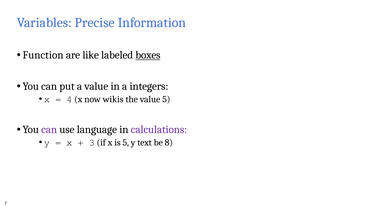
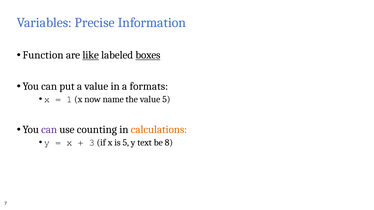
like underline: none -> present
integers: integers -> formats
4: 4 -> 1
wikis: wikis -> name
language: language -> counting
calculations colour: purple -> orange
